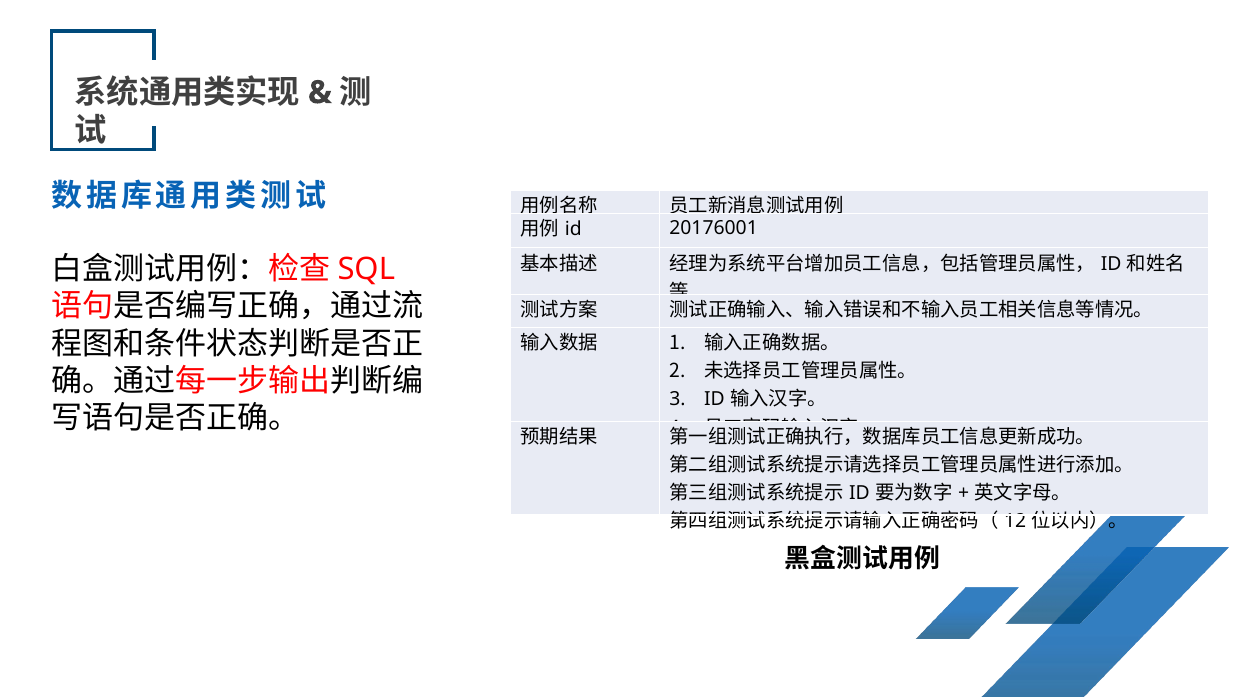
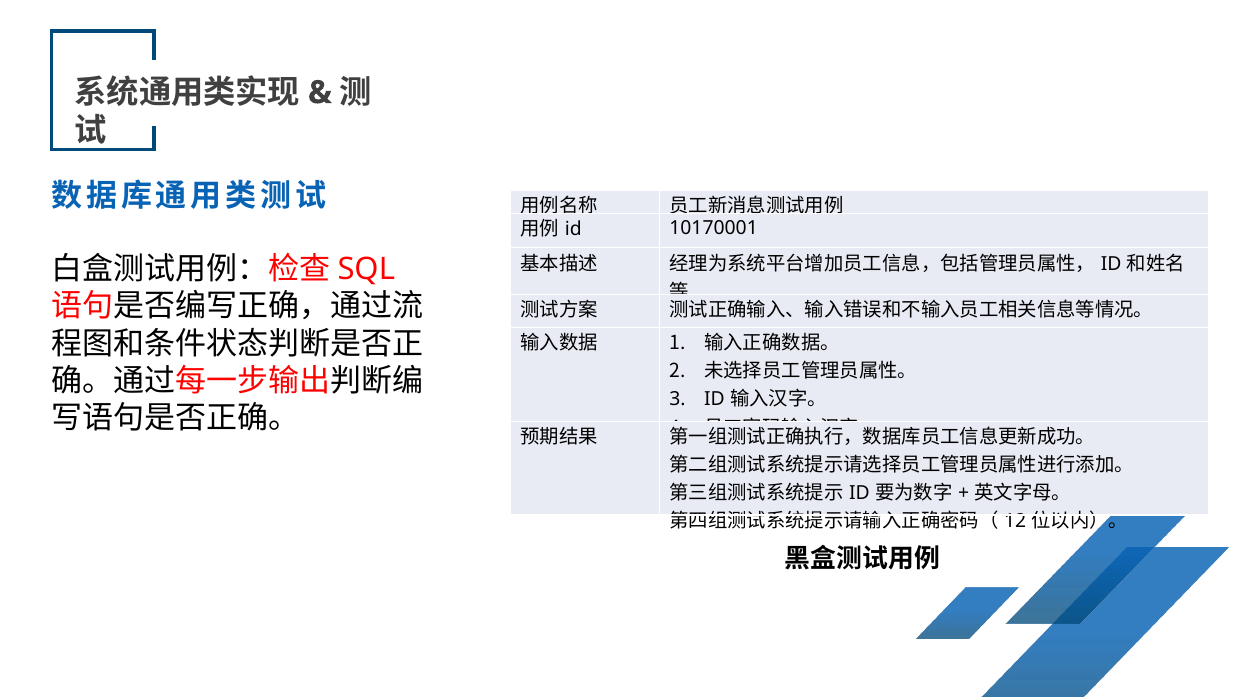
20176001: 20176001 -> 10170001
